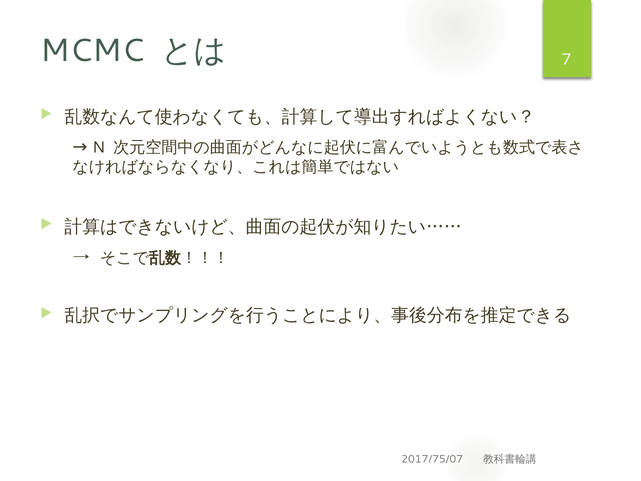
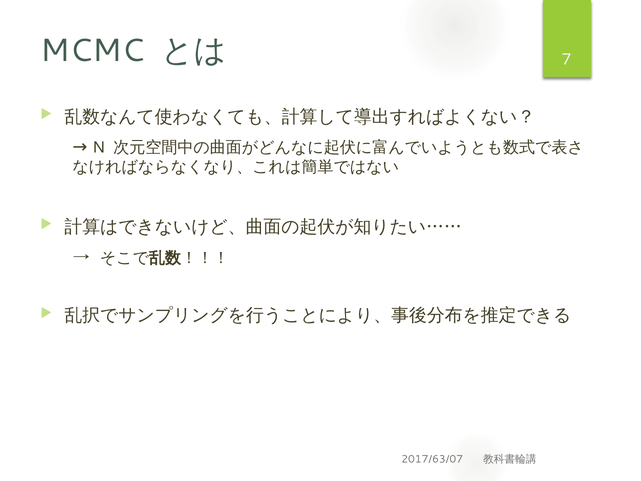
2017/75/07: 2017/75/07 -> 2017/63/07
